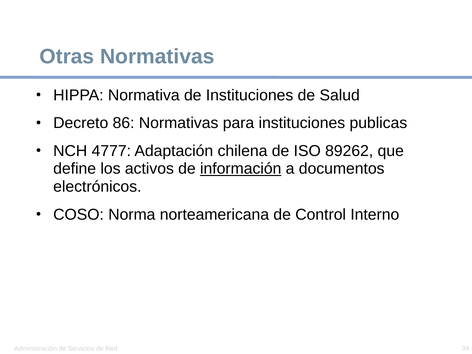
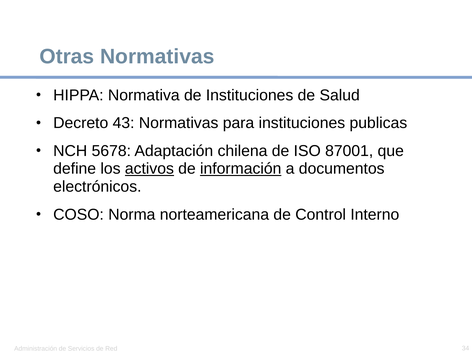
86: 86 -> 43
4777: 4777 -> 5678
89262: 89262 -> 87001
activos underline: none -> present
